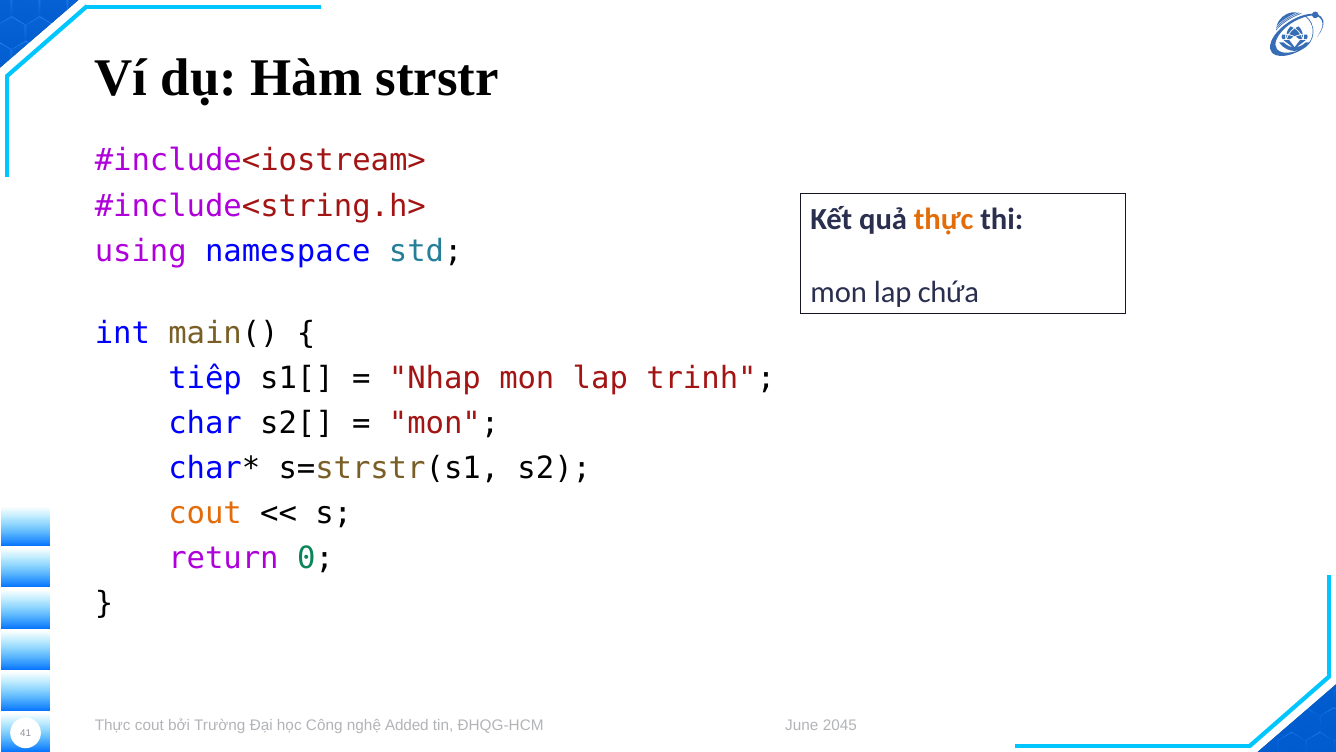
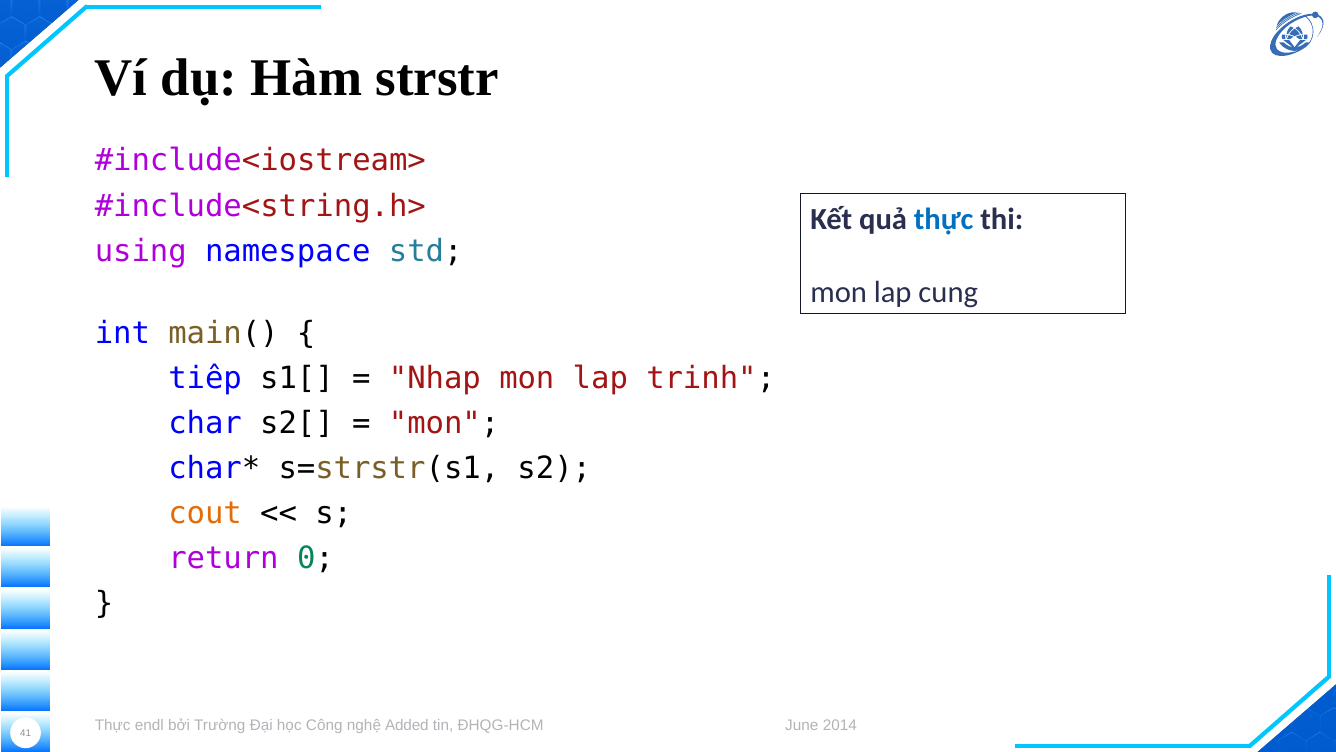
thực at (944, 219) colour: orange -> blue
chứa: chứa -> cung
Thực cout: cout -> endl
2045: 2045 -> 2014
